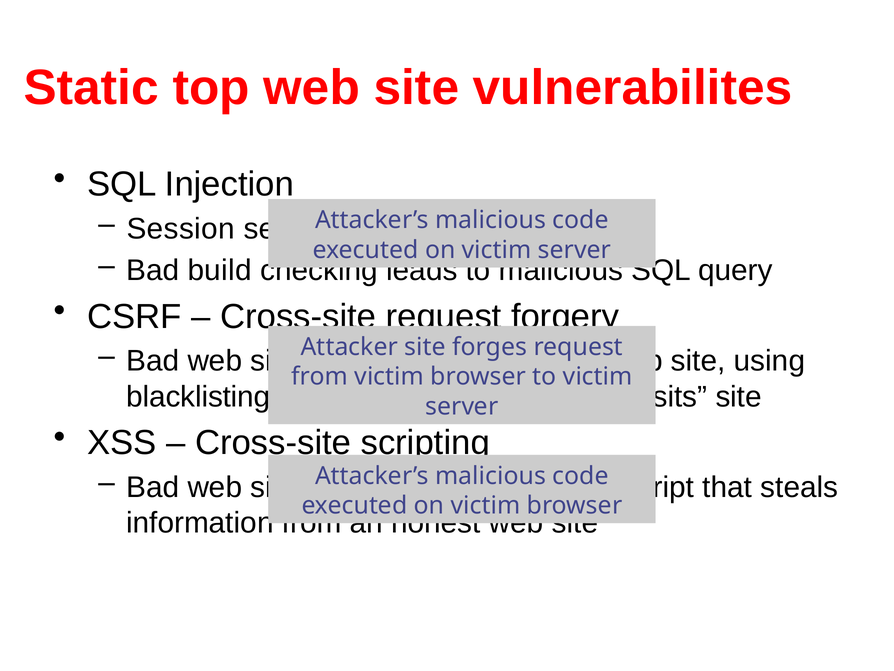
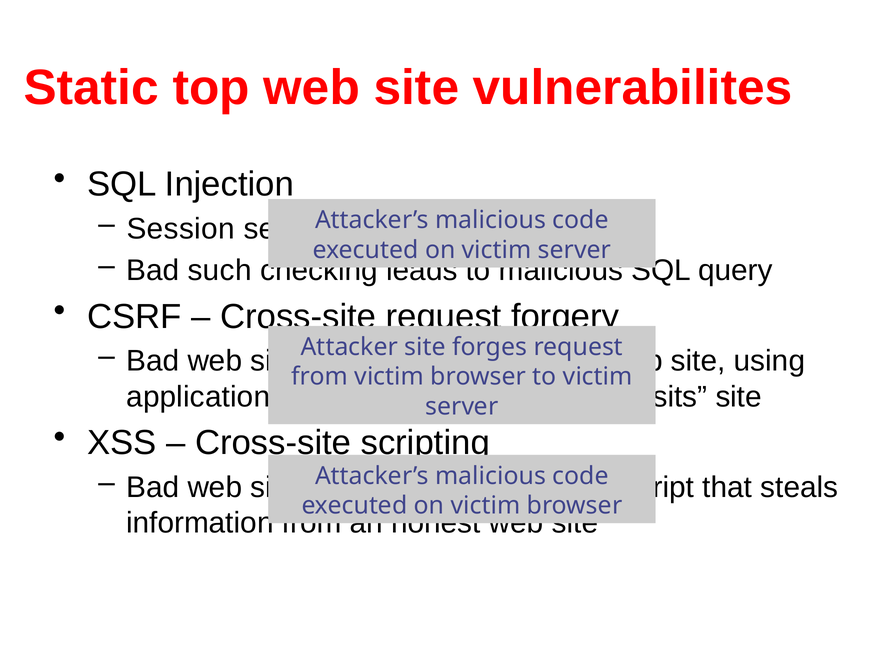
build: build -> such
blacklisting: blacklisting -> application
